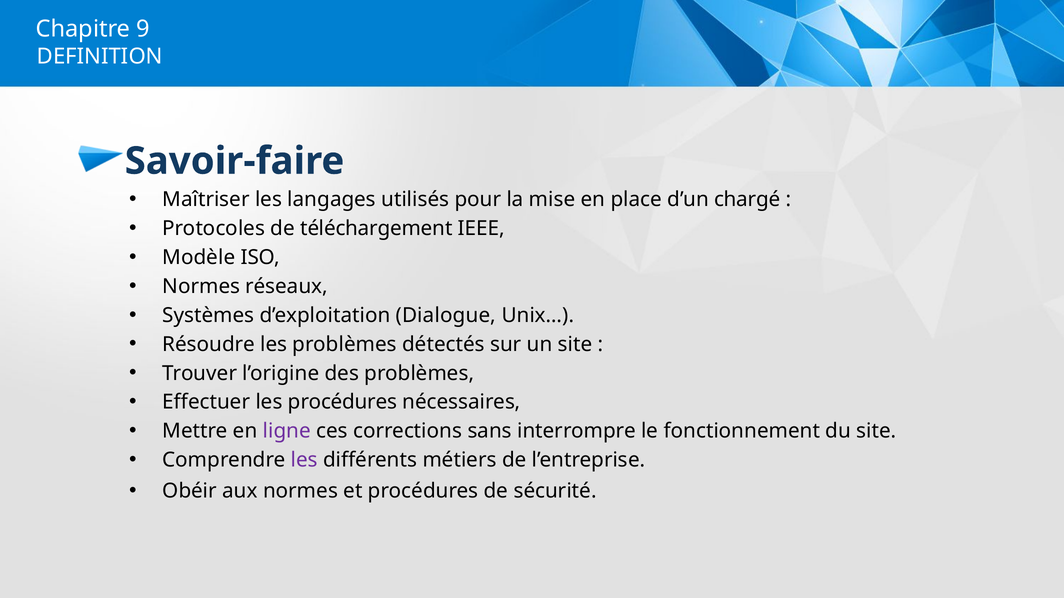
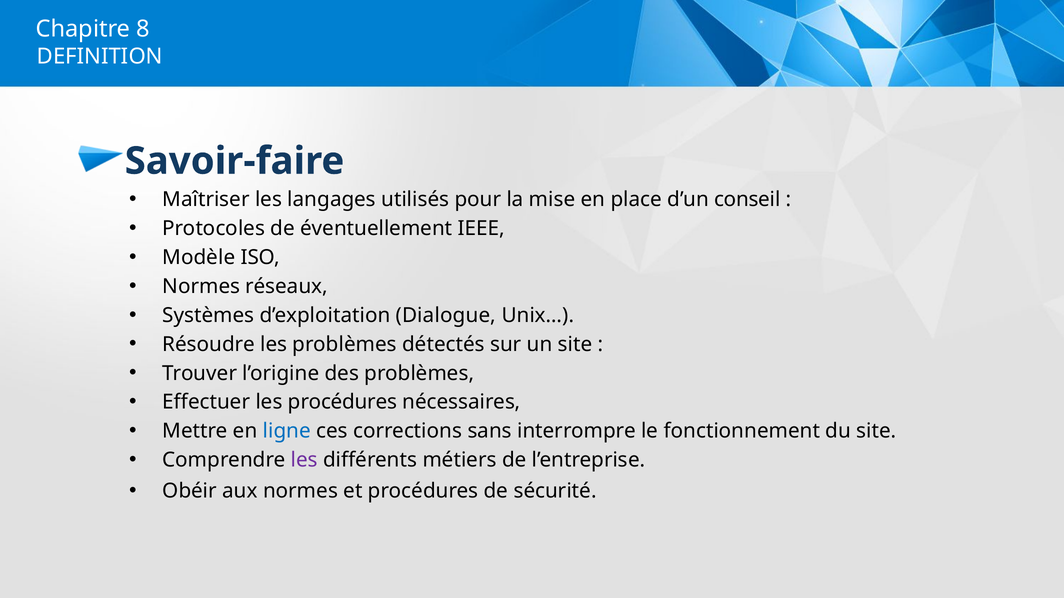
9: 9 -> 8
chargé: chargé -> conseil
téléchargement: téléchargement -> éventuellement
ligne colour: purple -> blue
